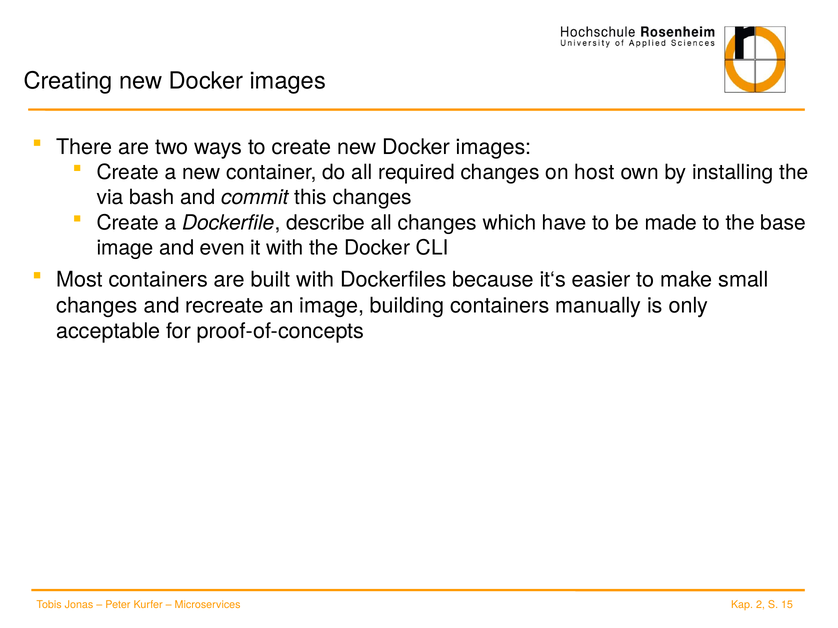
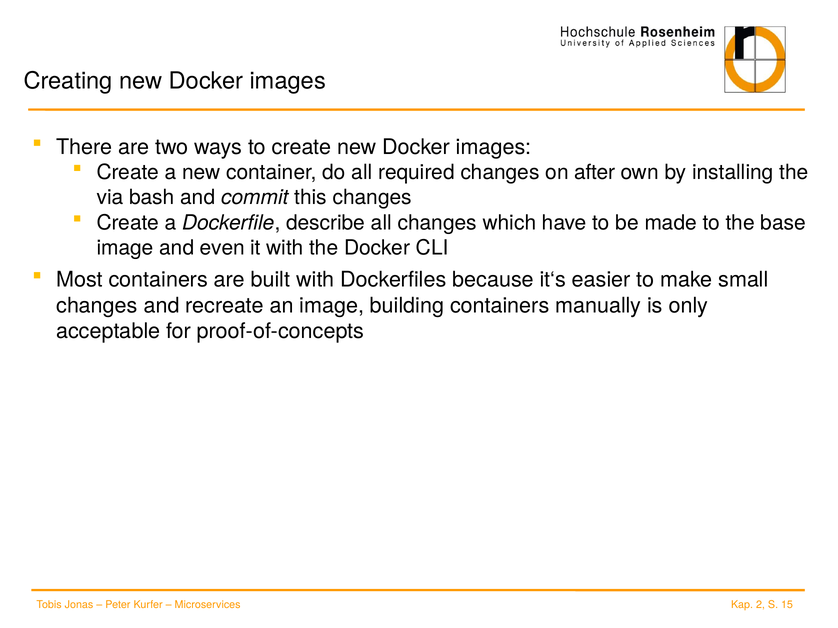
host: host -> after
